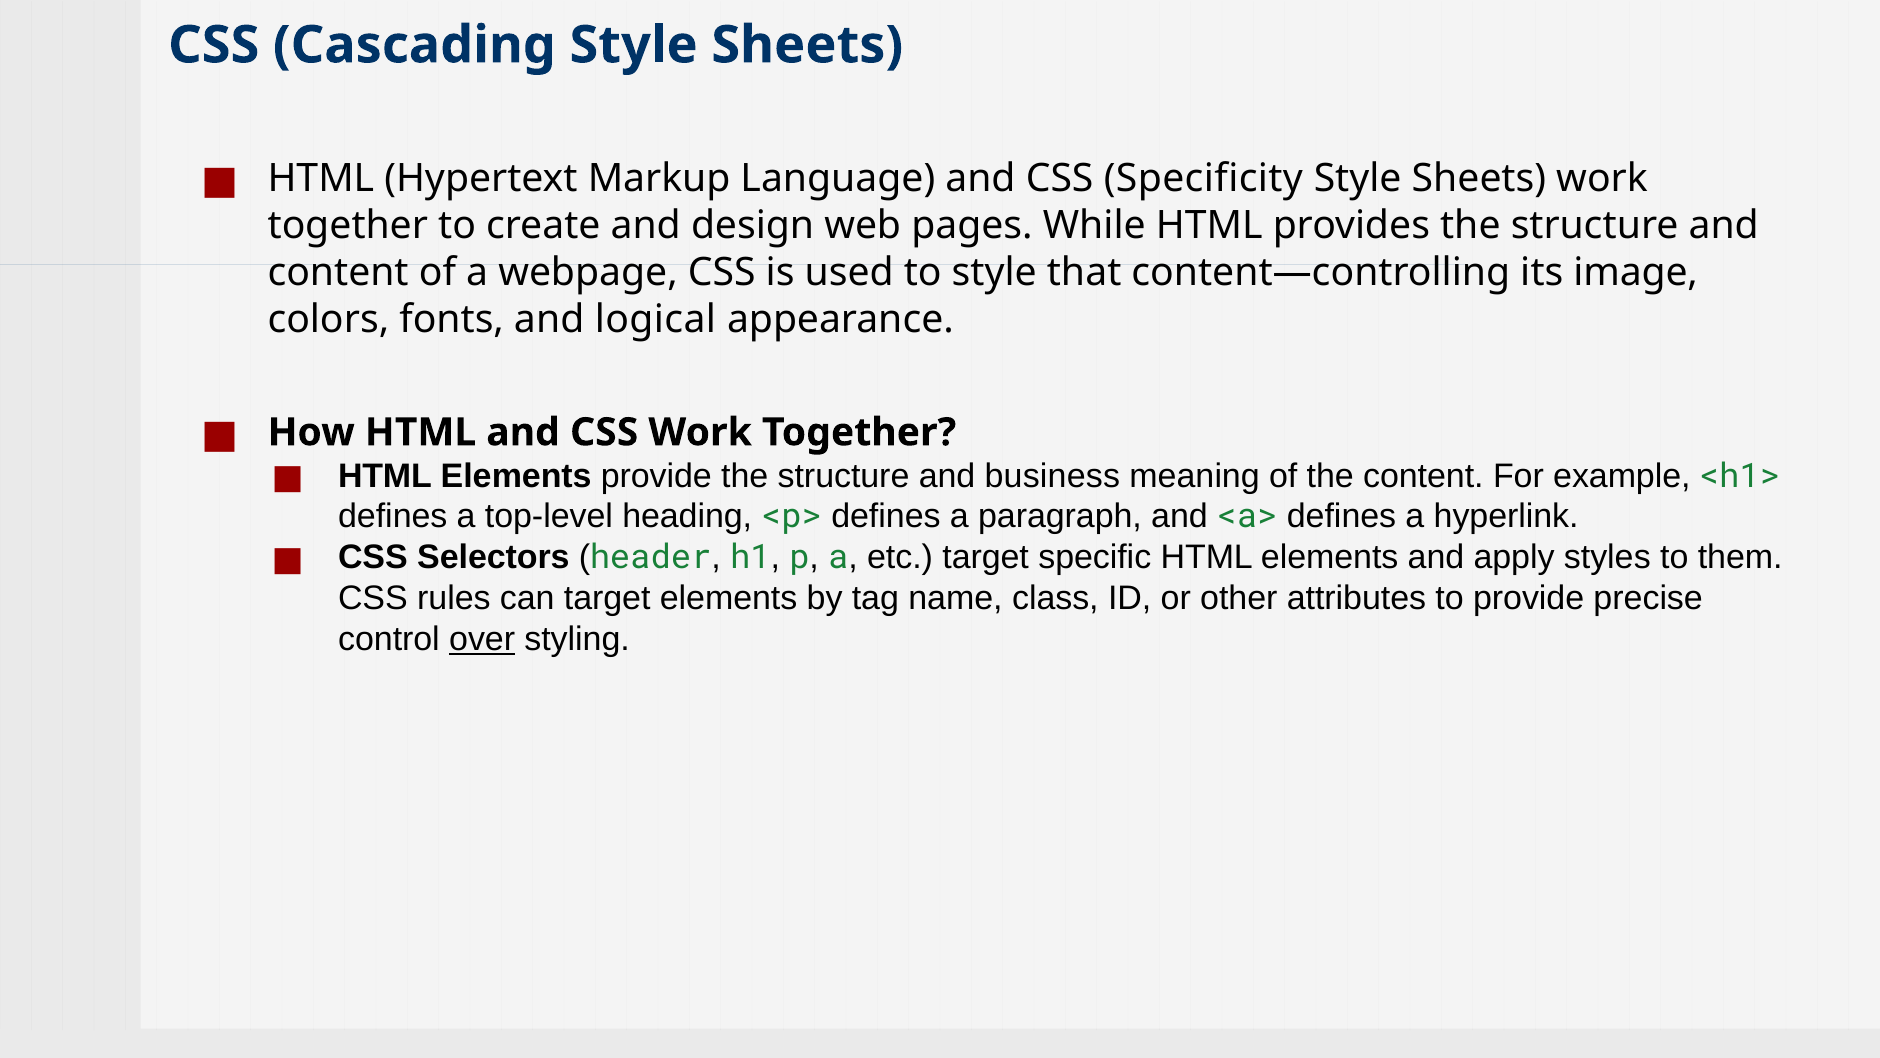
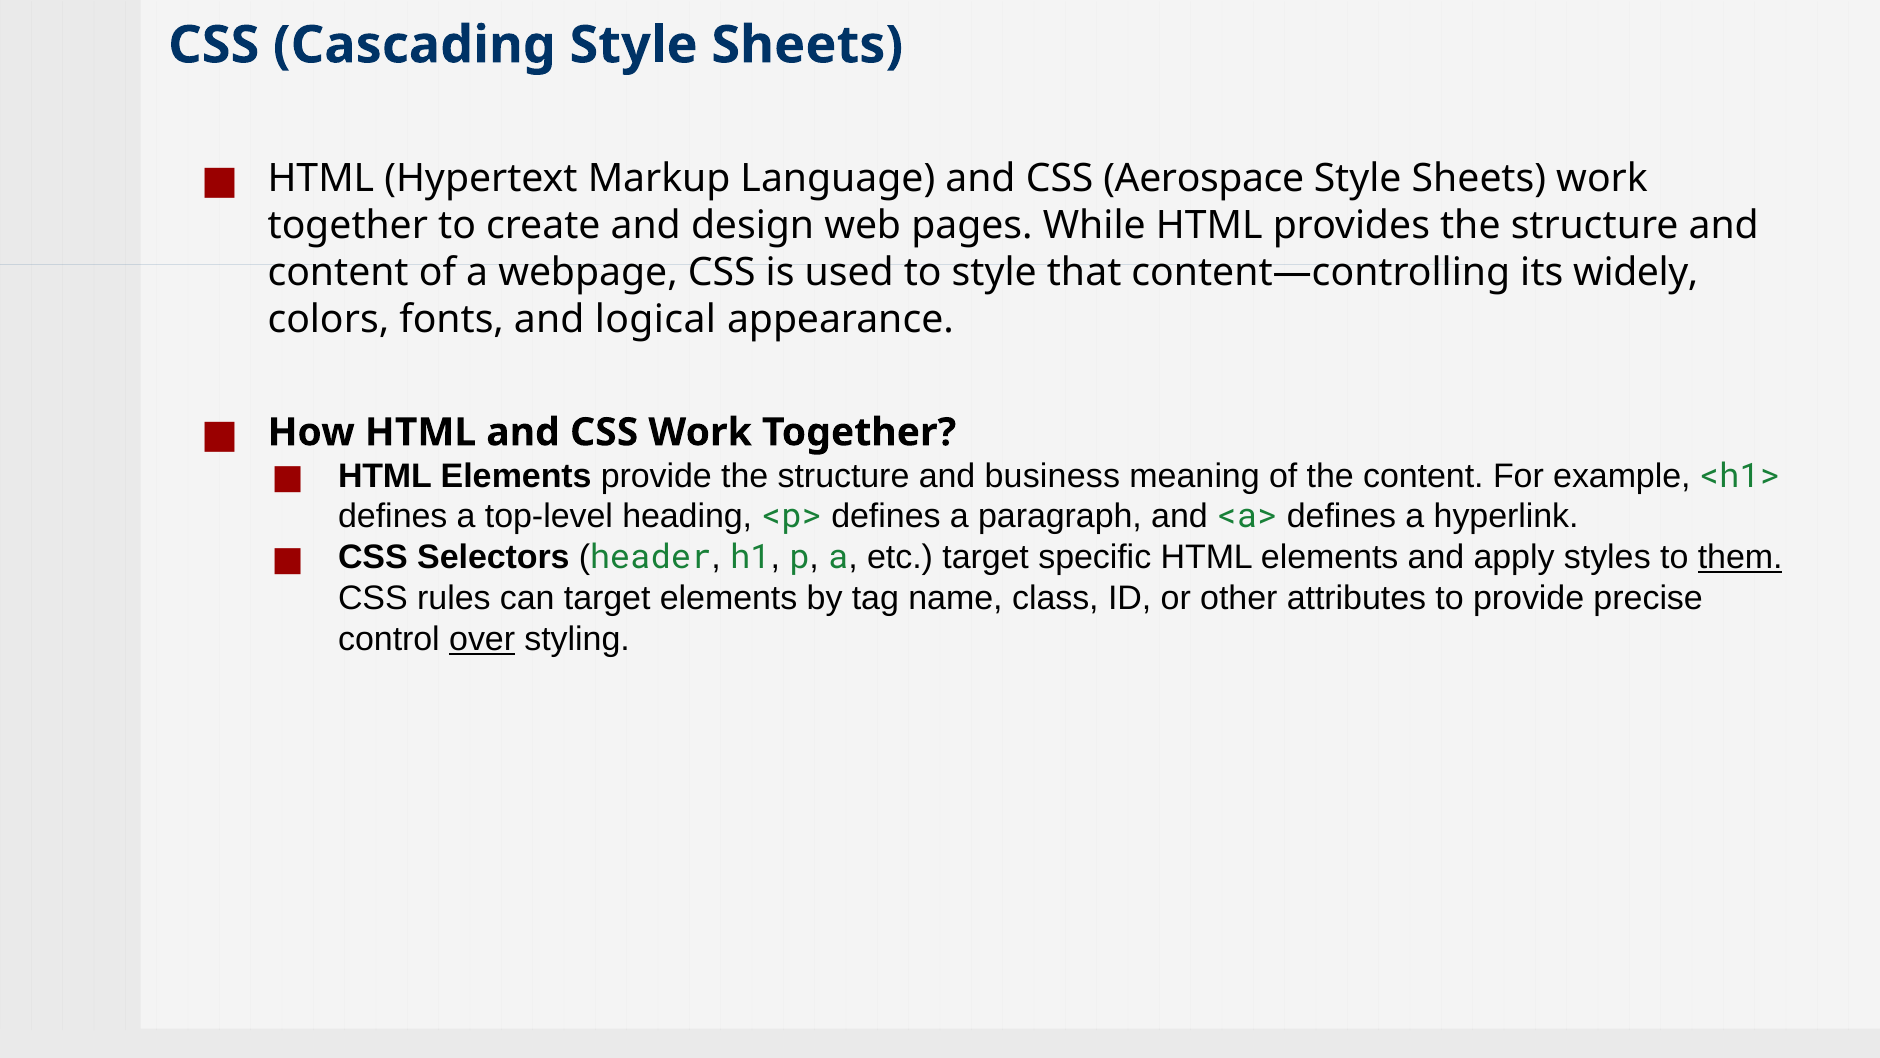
Specificity: Specificity -> Aerospace
image: image -> widely
them underline: none -> present
